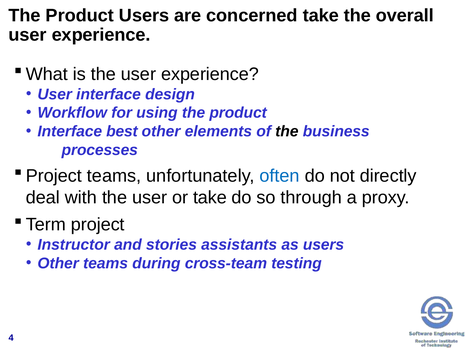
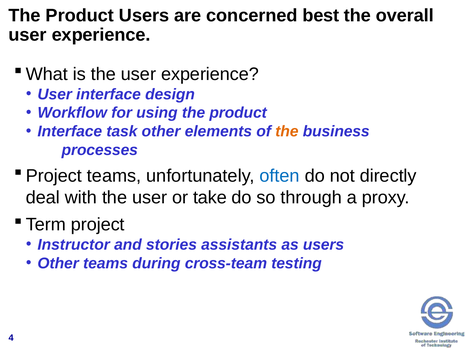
concerned take: take -> best
best: best -> task
the at (287, 132) colour: black -> orange
